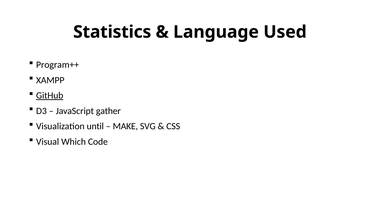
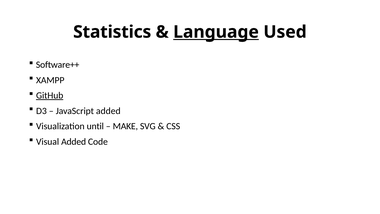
Language underline: none -> present
Program++: Program++ -> Software++
JavaScript gather: gather -> added
Visual Which: Which -> Added
